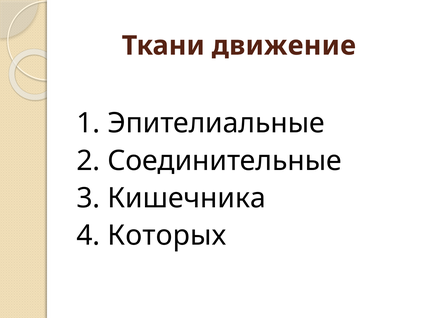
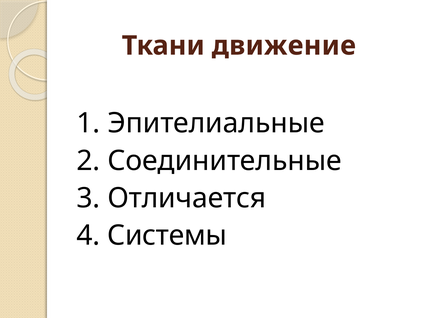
Кишечника: Кишечника -> Отличается
Которых: Которых -> Системы
